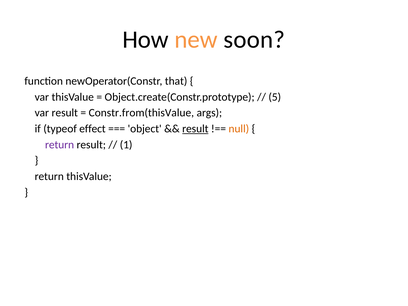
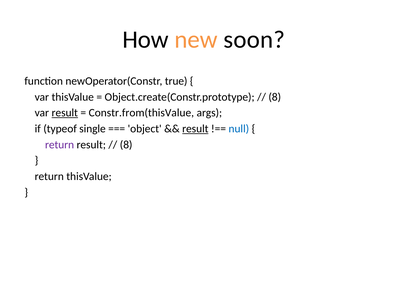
that: that -> true
5 at (275, 97): 5 -> 8
result at (65, 113) underline: none -> present
effect: effect -> single
null colour: orange -> blue
1 at (126, 145): 1 -> 8
